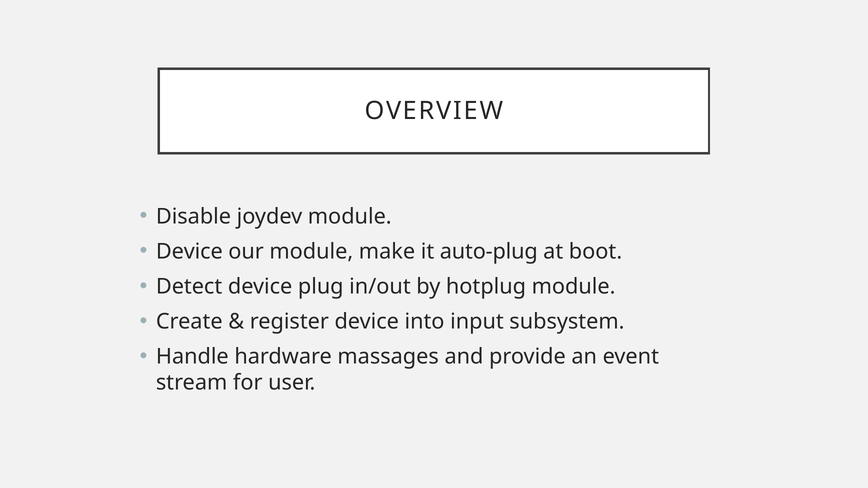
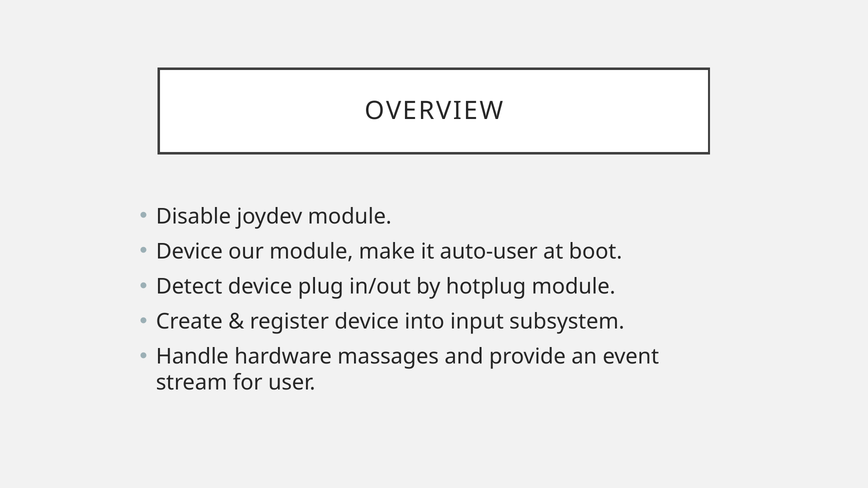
auto-plug: auto-plug -> auto-user
